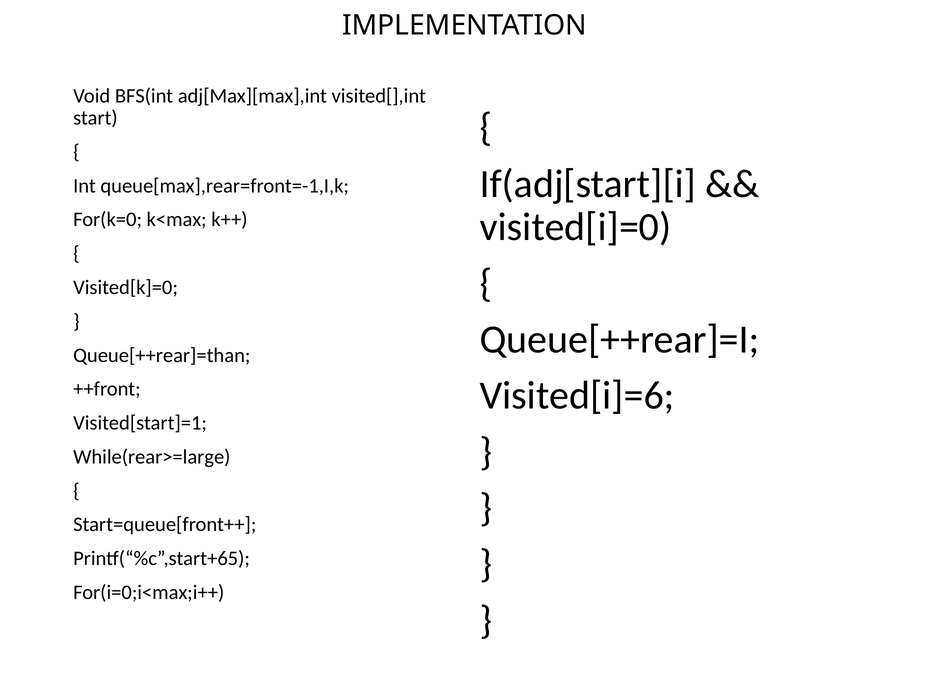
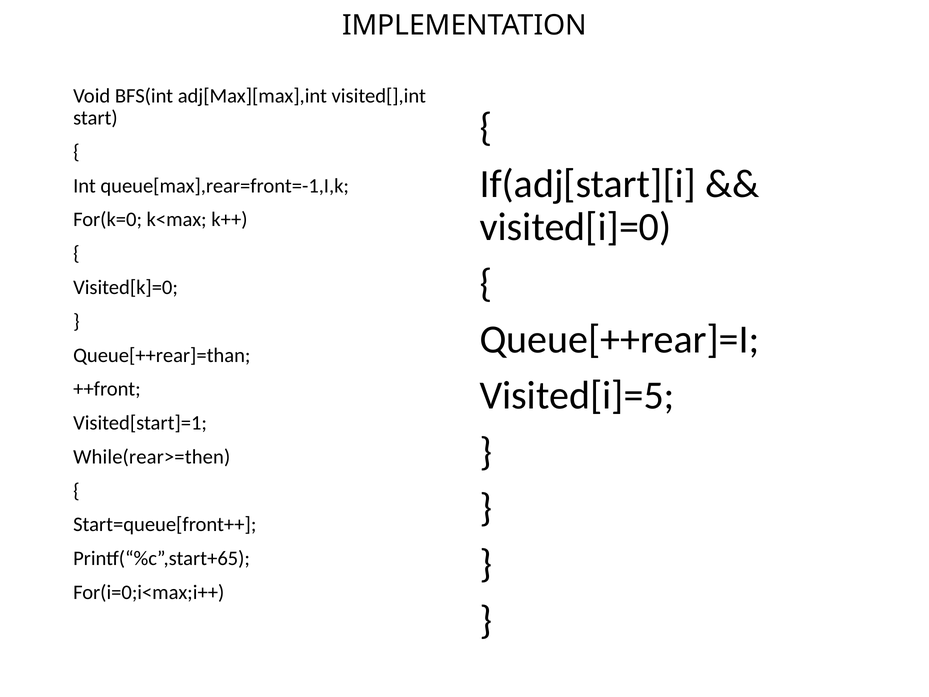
Visited[i]=6: Visited[i]=6 -> Visited[i]=5
While(rear>=large: While(rear>=large -> While(rear>=then
